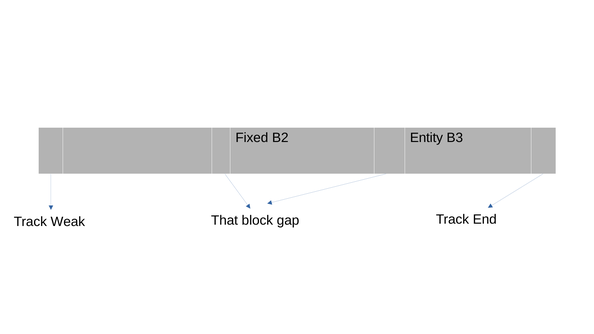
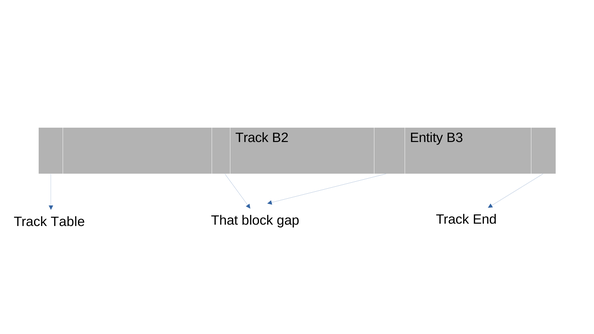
Fixed at (252, 138): Fixed -> Track
Weak: Weak -> Table
